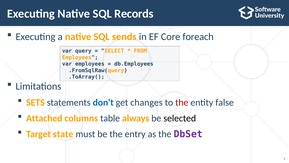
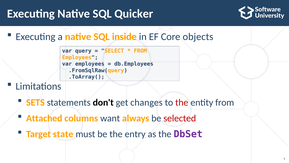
Records: Records -> Quicker
sends: sends -> inside
foreach: foreach -> objects
don't colour: blue -> black
entity false: false -> from
table: table -> want
selected colour: black -> red
